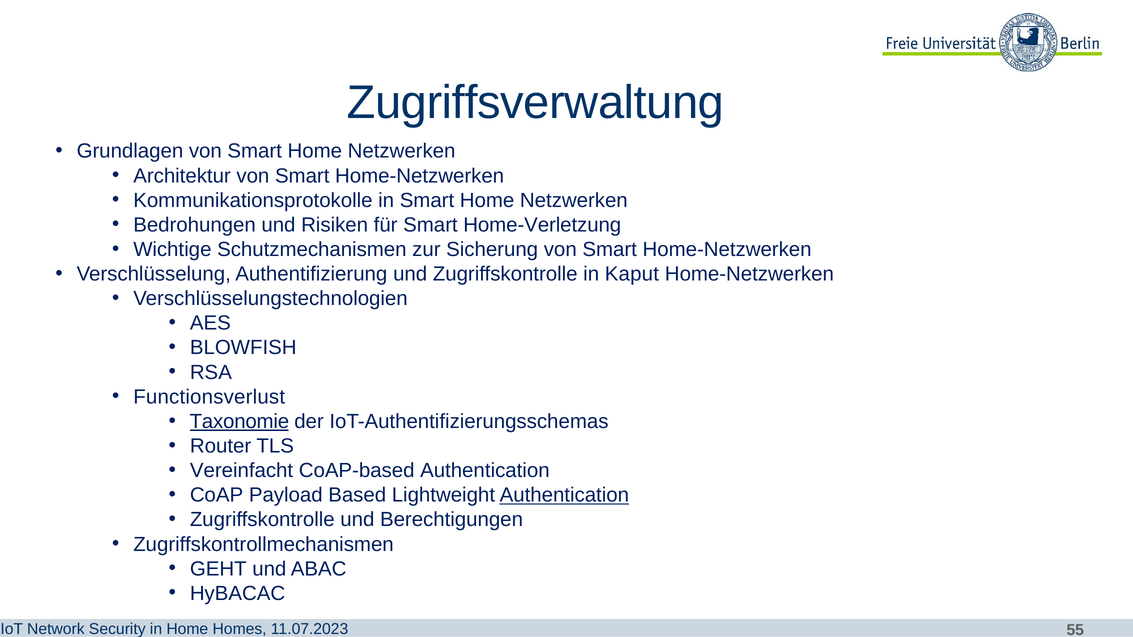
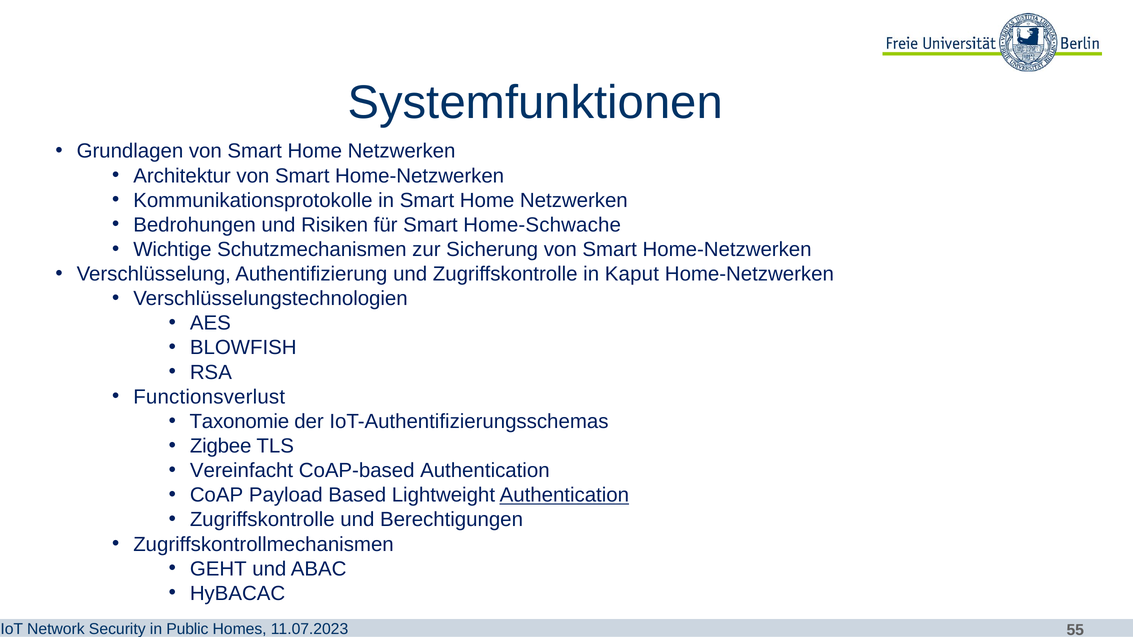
Zugriffsverwaltung: Zugriffsverwaltung -> Systemfunktionen
Home-Verletzung: Home-Verletzung -> Home-Schwache
Taxonomie underline: present -> none
Router: Router -> Zigbee
in Home: Home -> Public
